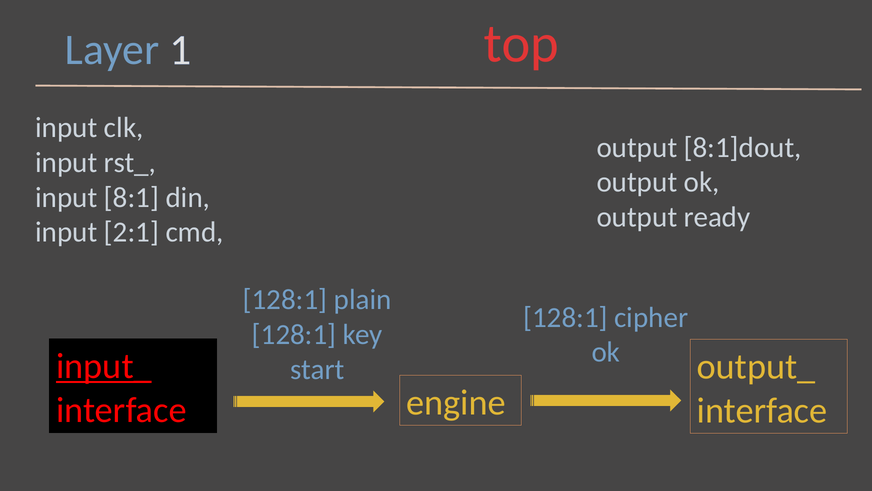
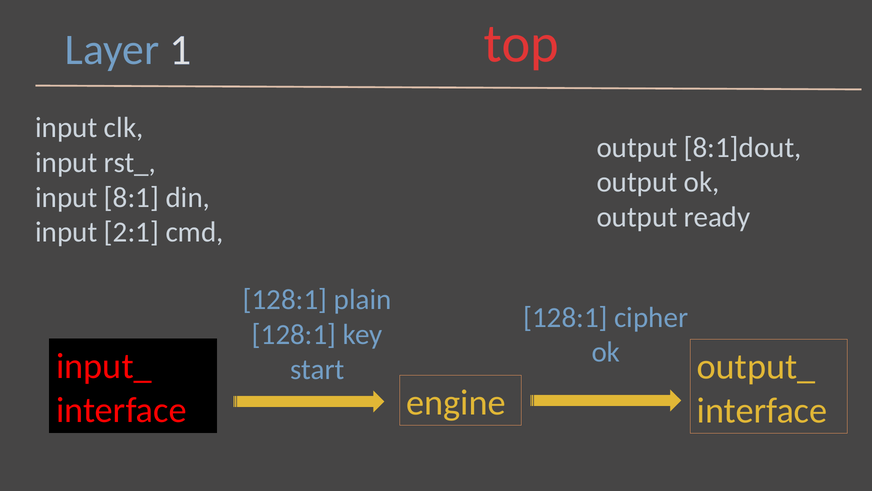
input_ underline: present -> none
